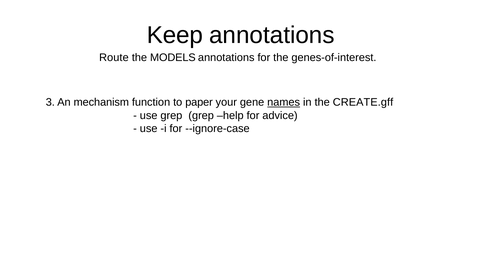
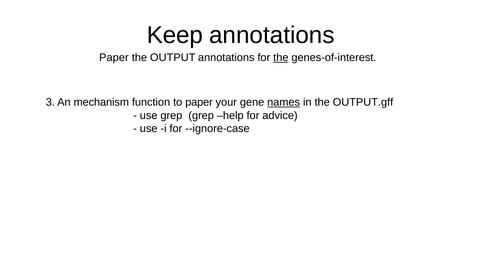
Route at (114, 58): Route -> Paper
MODELS: MODELS -> OUTPUT
the at (281, 58) underline: none -> present
CREATE.gff: CREATE.gff -> OUTPUT.gff
